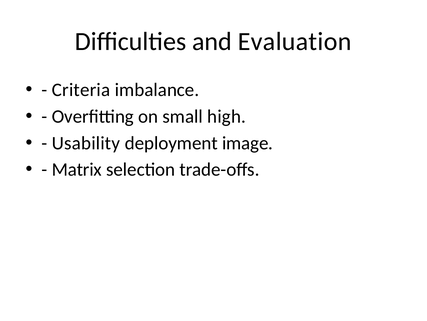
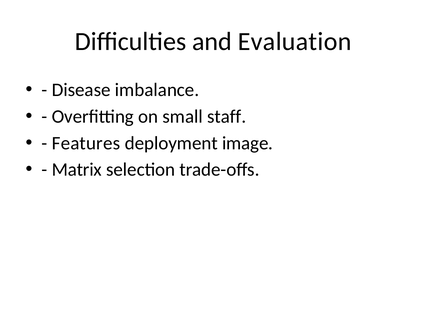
Criteria: Criteria -> Disease
high: high -> staff
Usability: Usability -> Features
